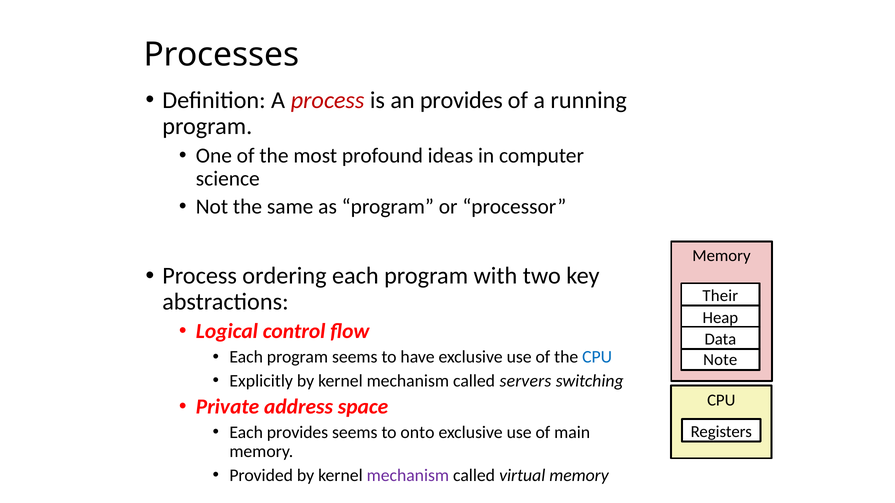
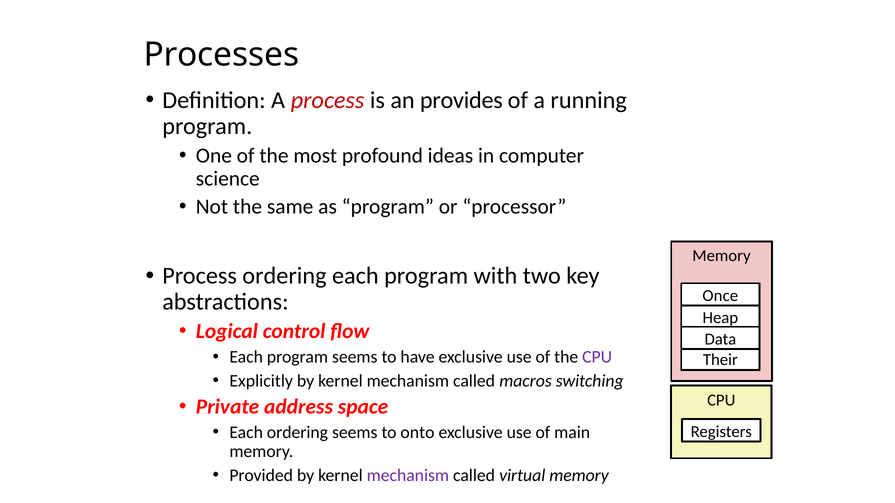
Their: Their -> Once
CPU at (597, 357) colour: blue -> purple
Note: Note -> Their
servers: servers -> macros
Each provides: provides -> ordering
